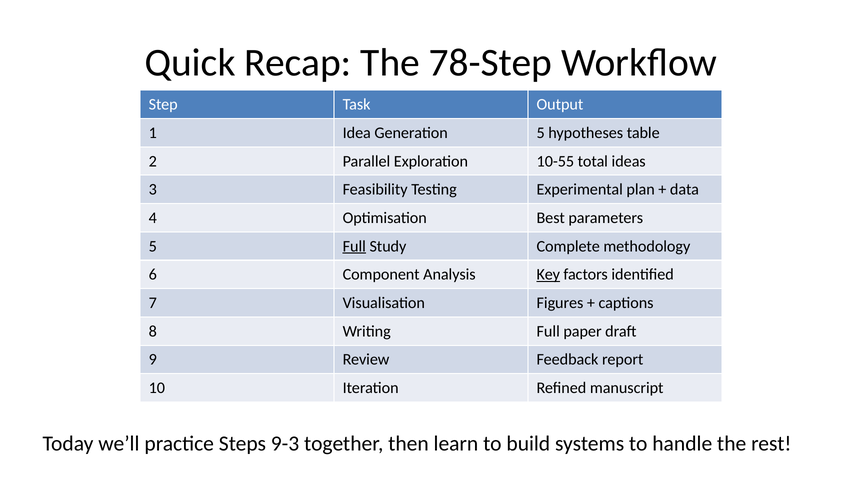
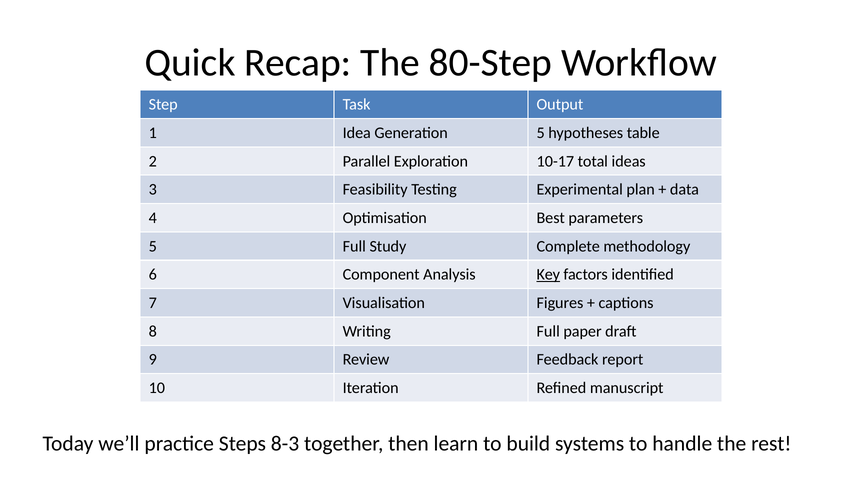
78-Step: 78-Step -> 80-Step
10-55: 10-55 -> 10-17
Full at (354, 246) underline: present -> none
9-3: 9-3 -> 8-3
